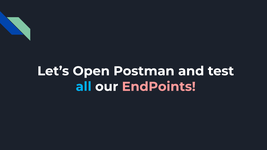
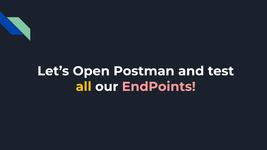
all colour: light blue -> yellow
